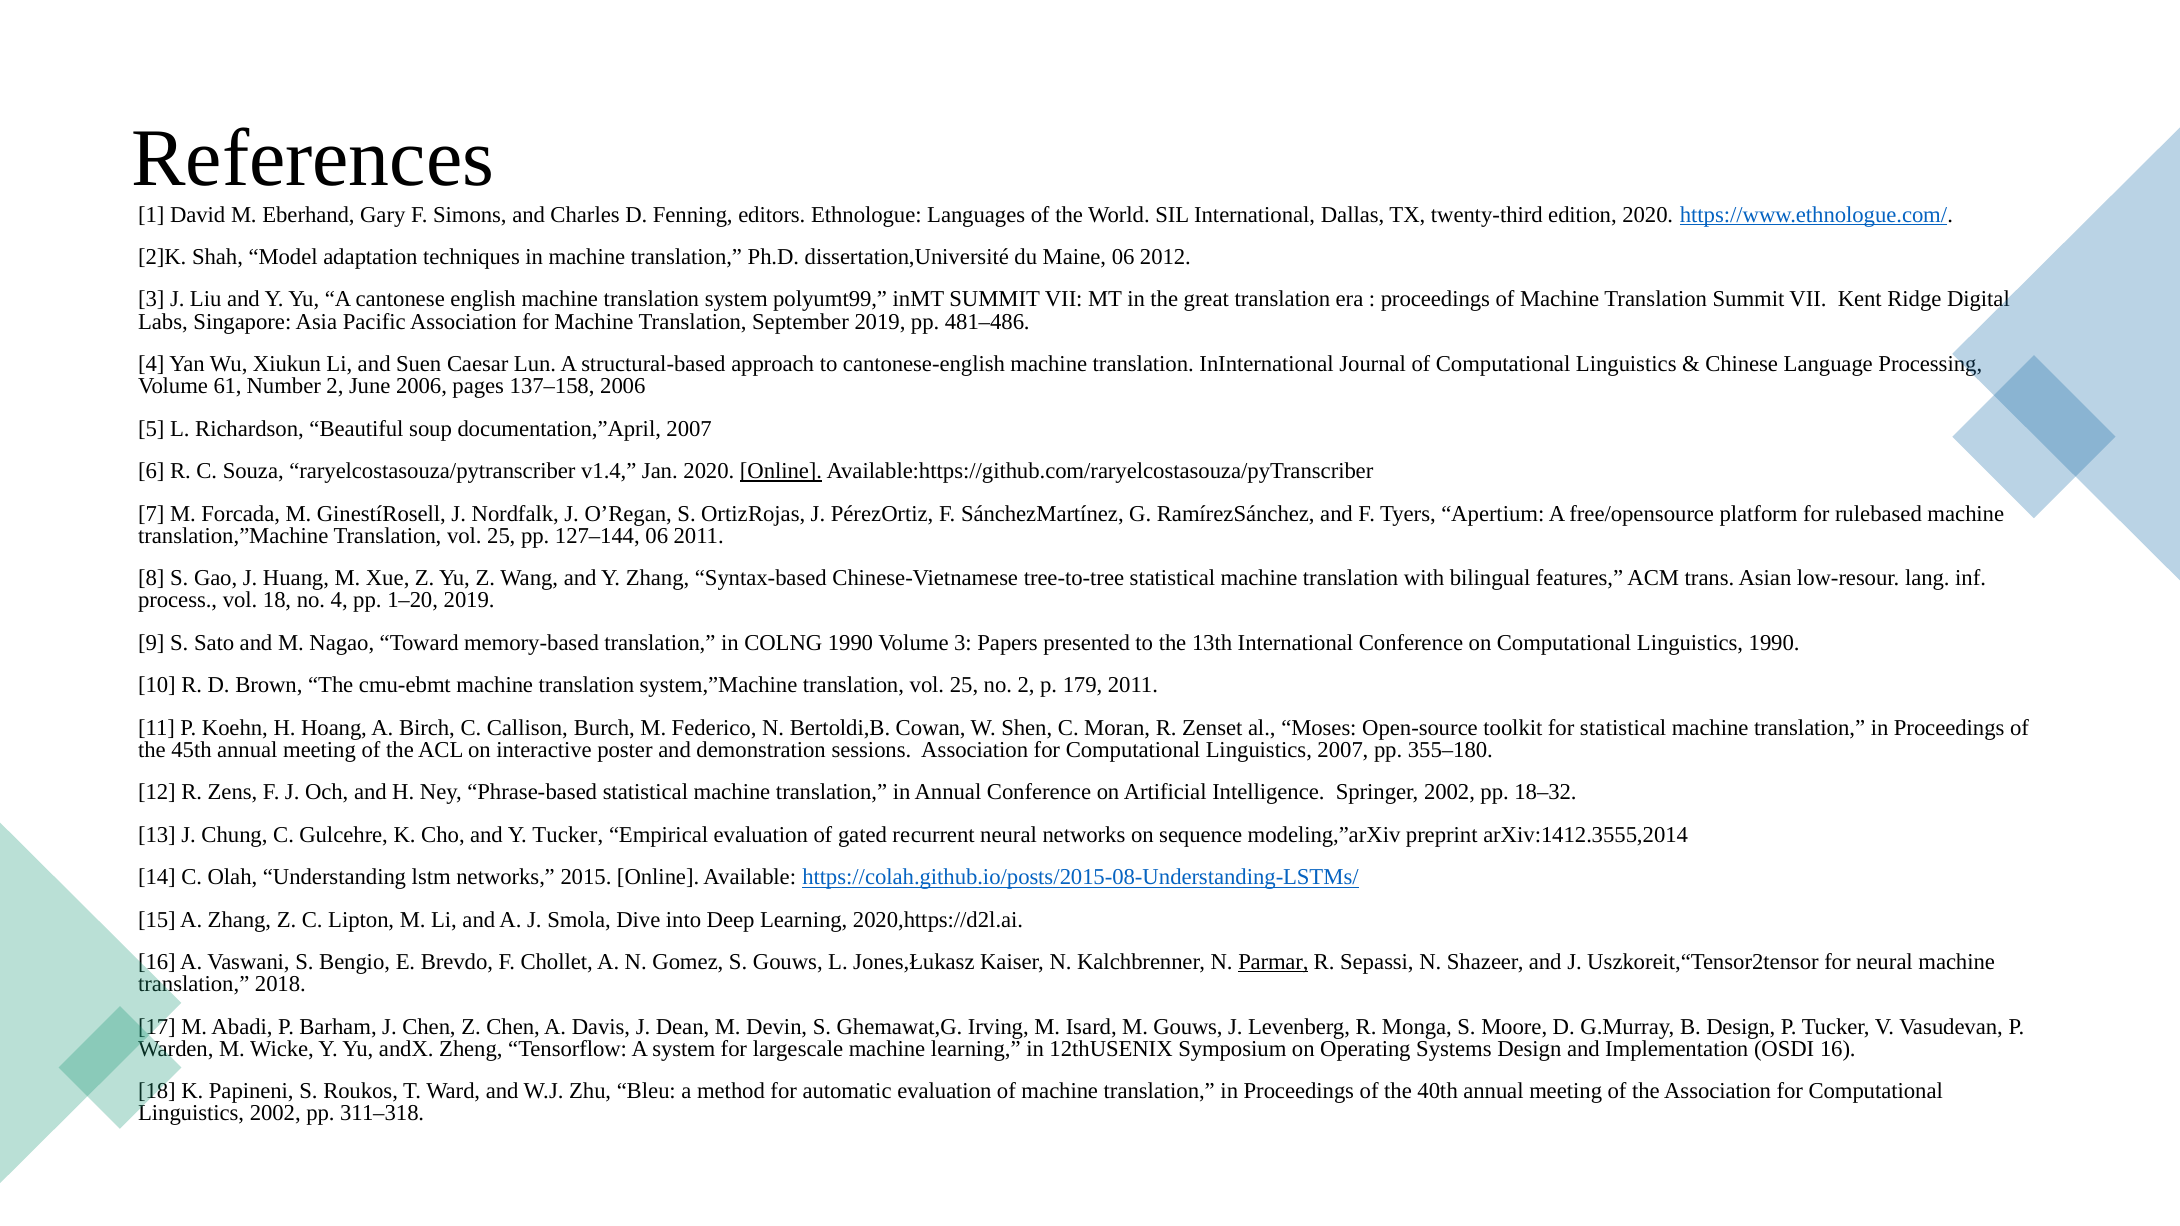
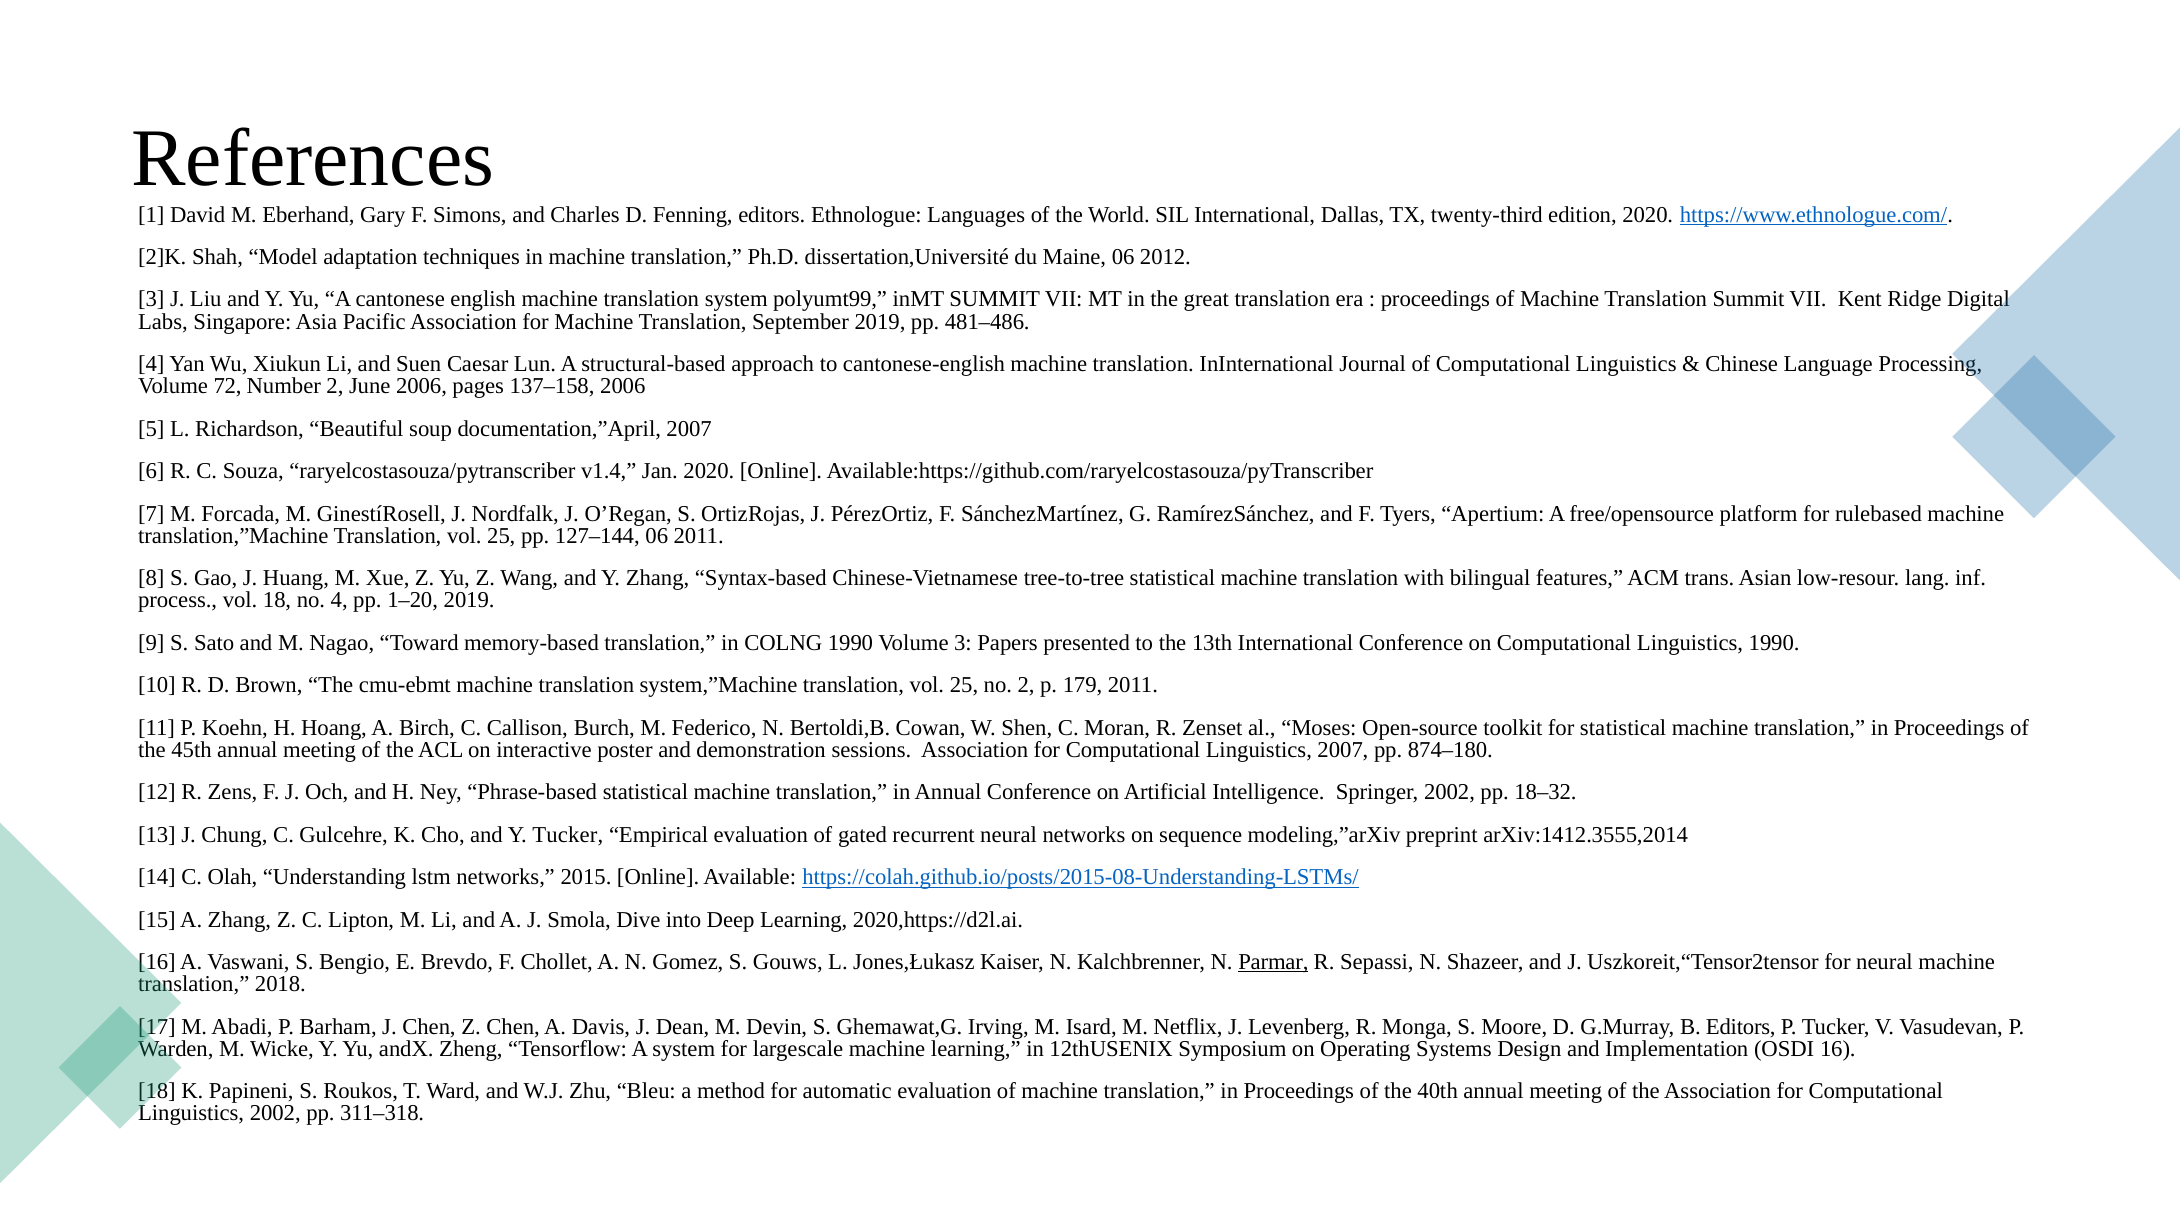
61: 61 -> 72
Online at (781, 471) underline: present -> none
355–180: 355–180 -> 874–180
M Gouws: Gouws -> Netflix
B Design: Design -> Editors
